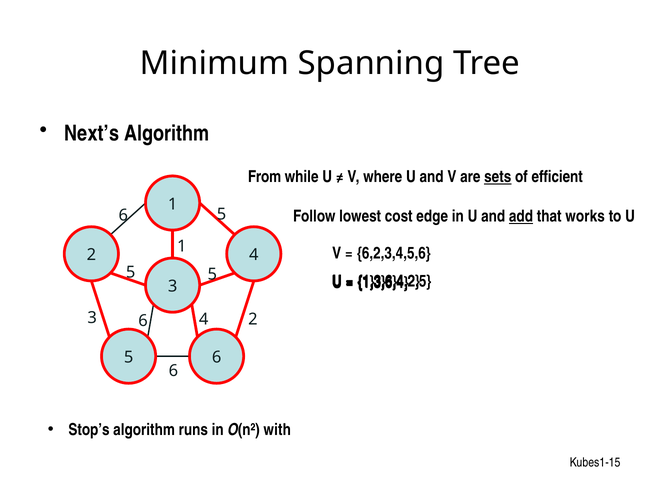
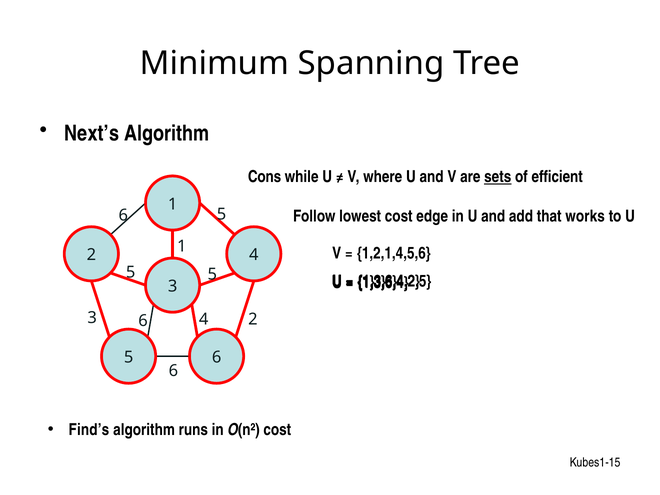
From: From -> Cons
add underline: present -> none
6,2,3,4,5,6: 6,2,3,4,5,6 -> 1,2,1,4,5,6
Stop’s: Stop’s -> Find’s
O(n² with: with -> cost
